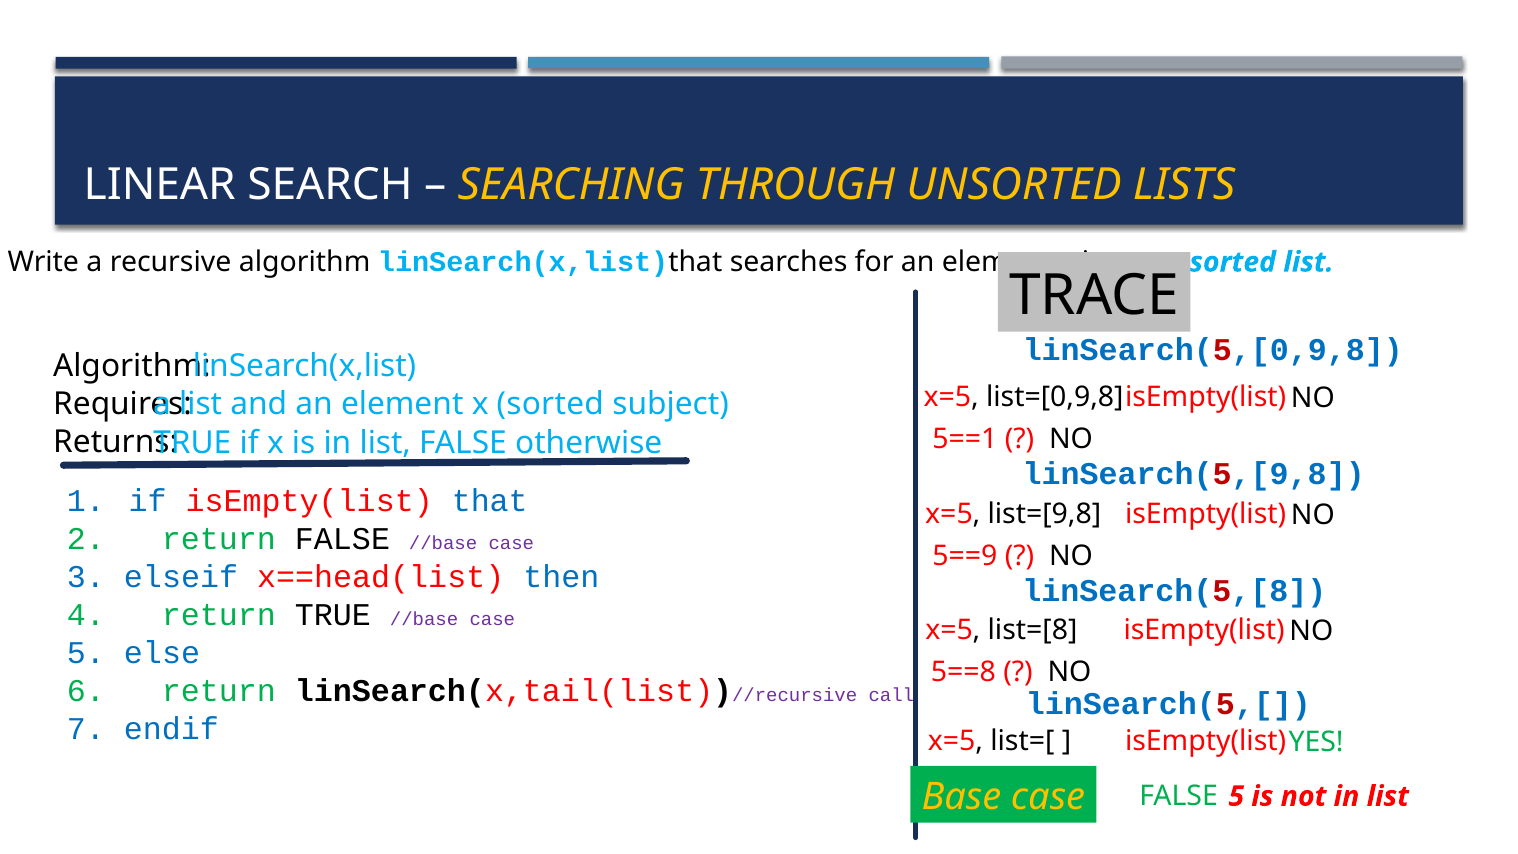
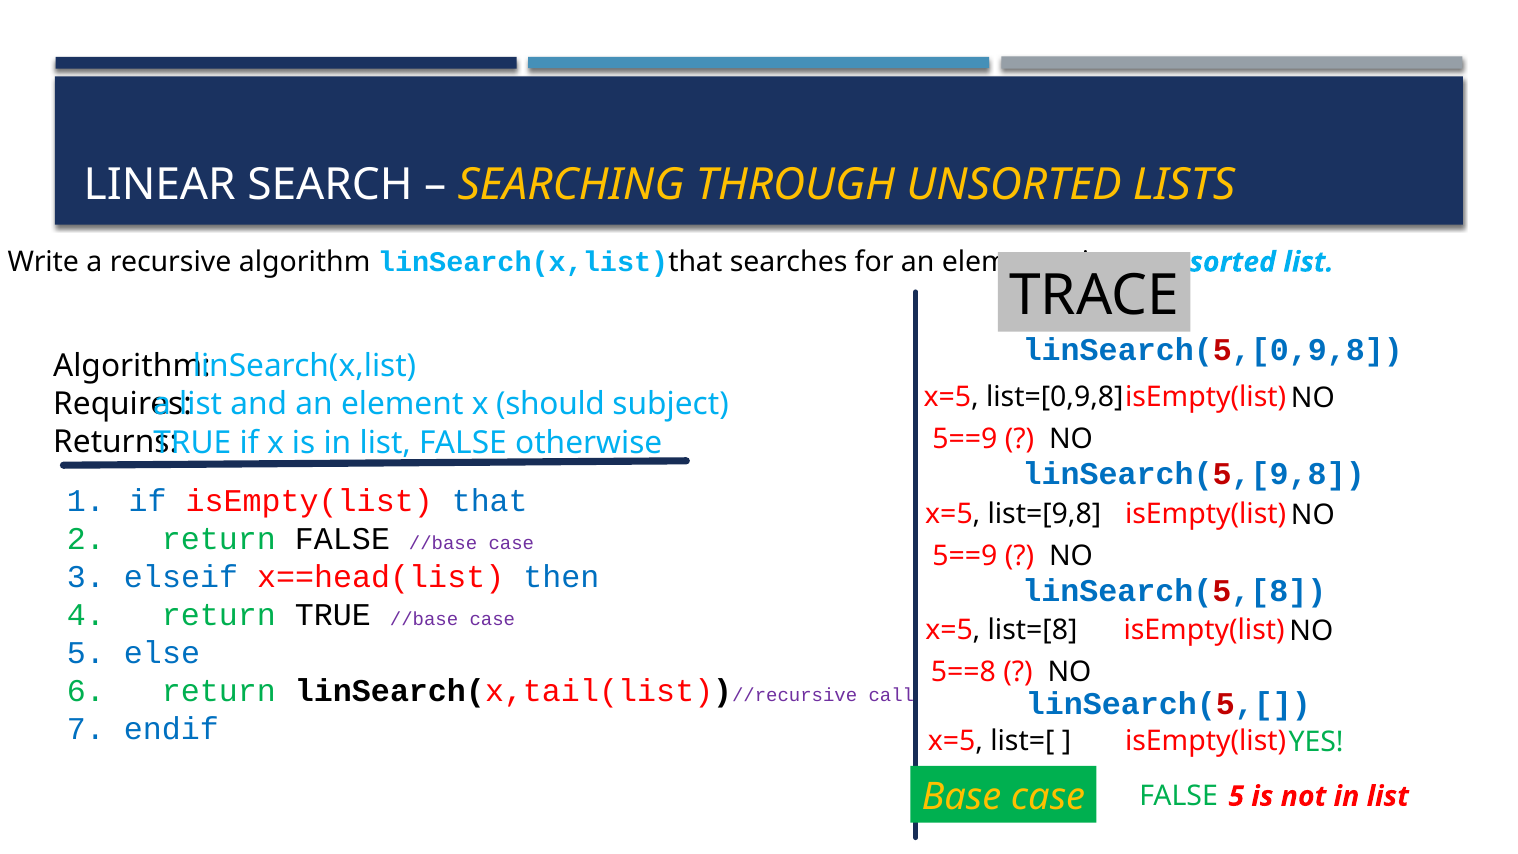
sorted: sorted -> should
5==1 at (965, 439): 5==1 -> 5==9
